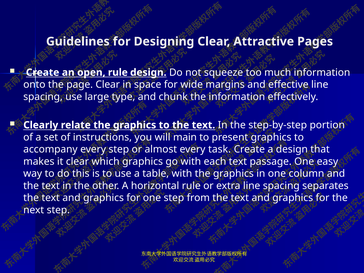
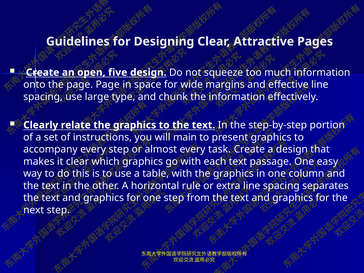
rule at (118, 72): rule -> five
Clear at (108, 85): Clear -> Page
